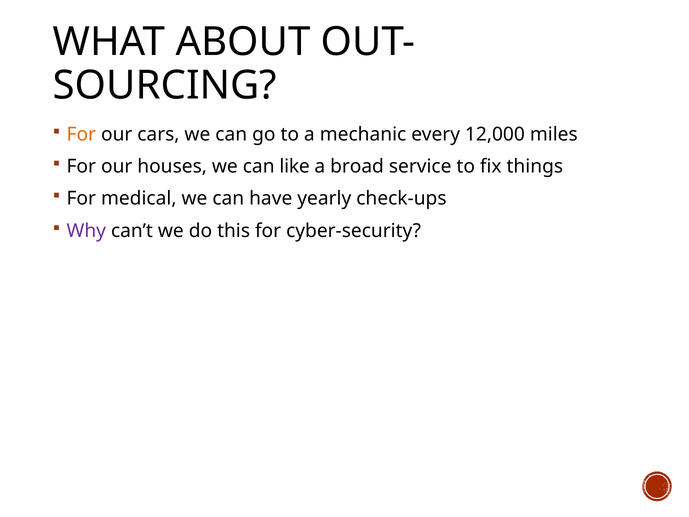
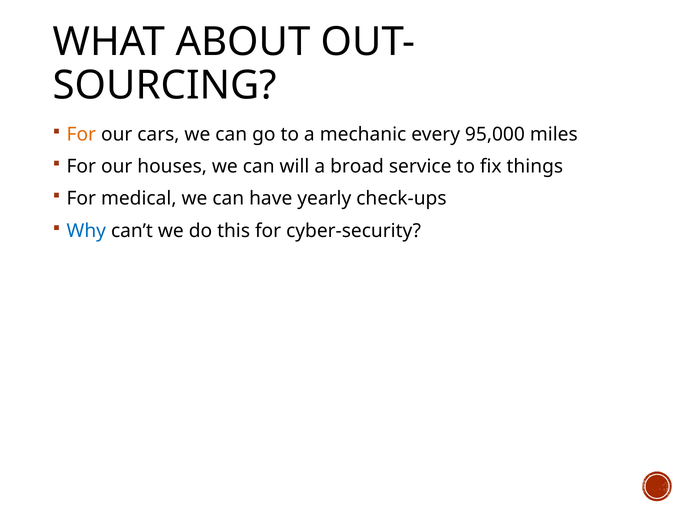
12,000: 12,000 -> 95,000
like: like -> will
Why colour: purple -> blue
